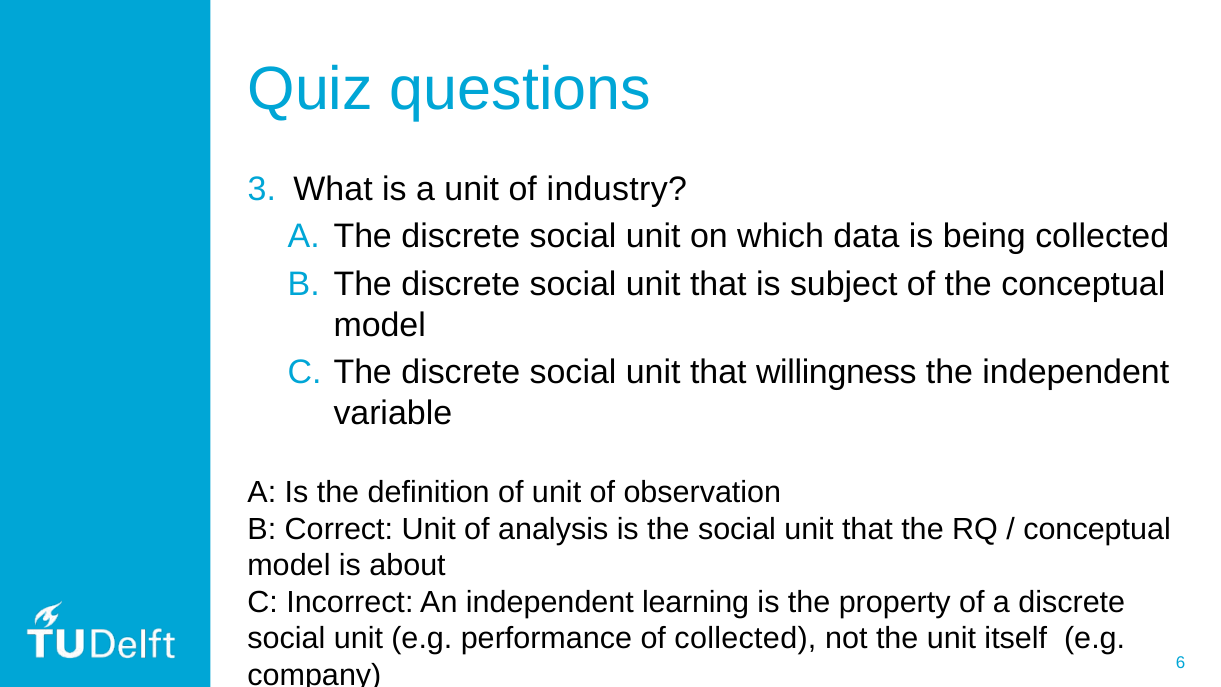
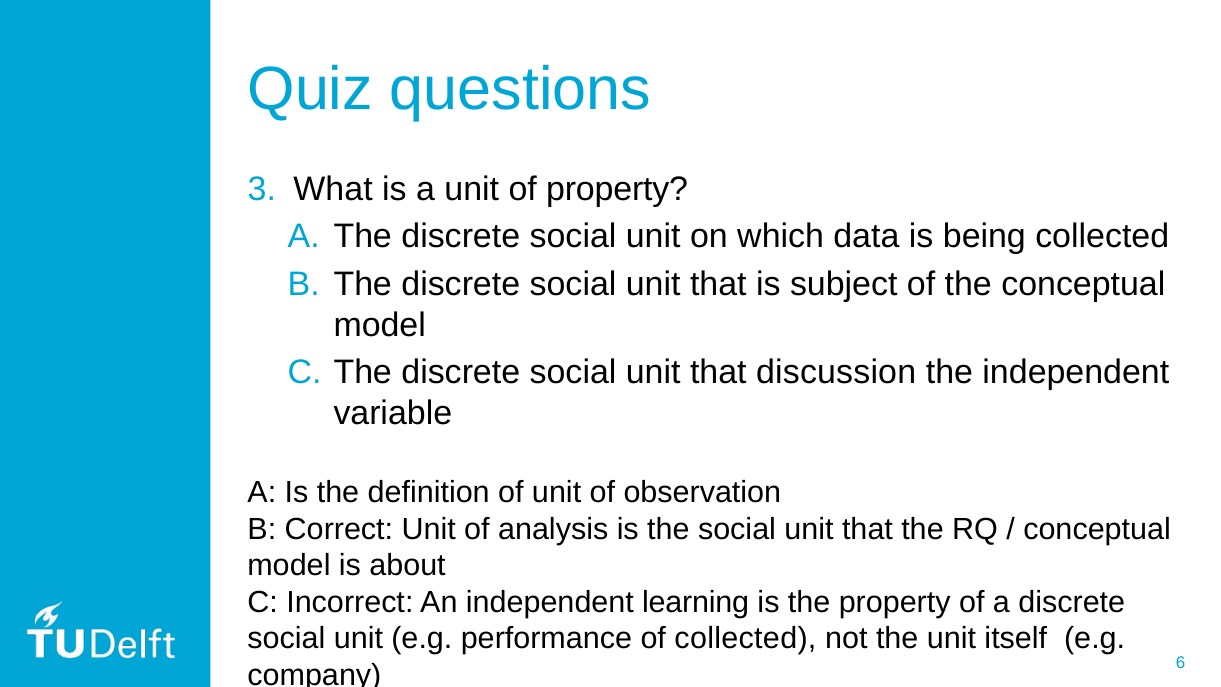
of industry: industry -> property
willingness: willingness -> discussion
